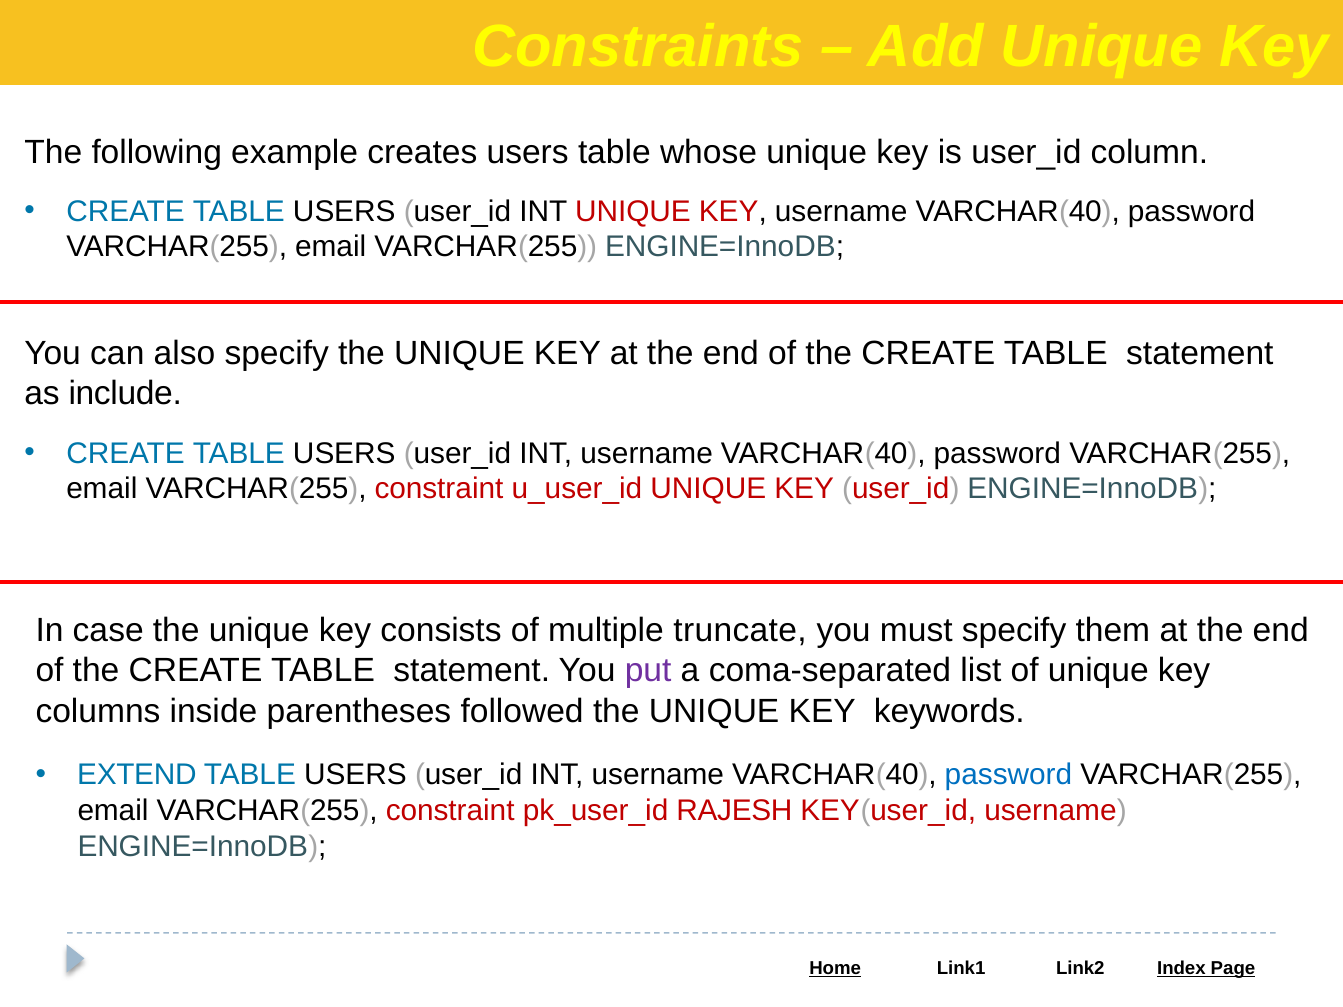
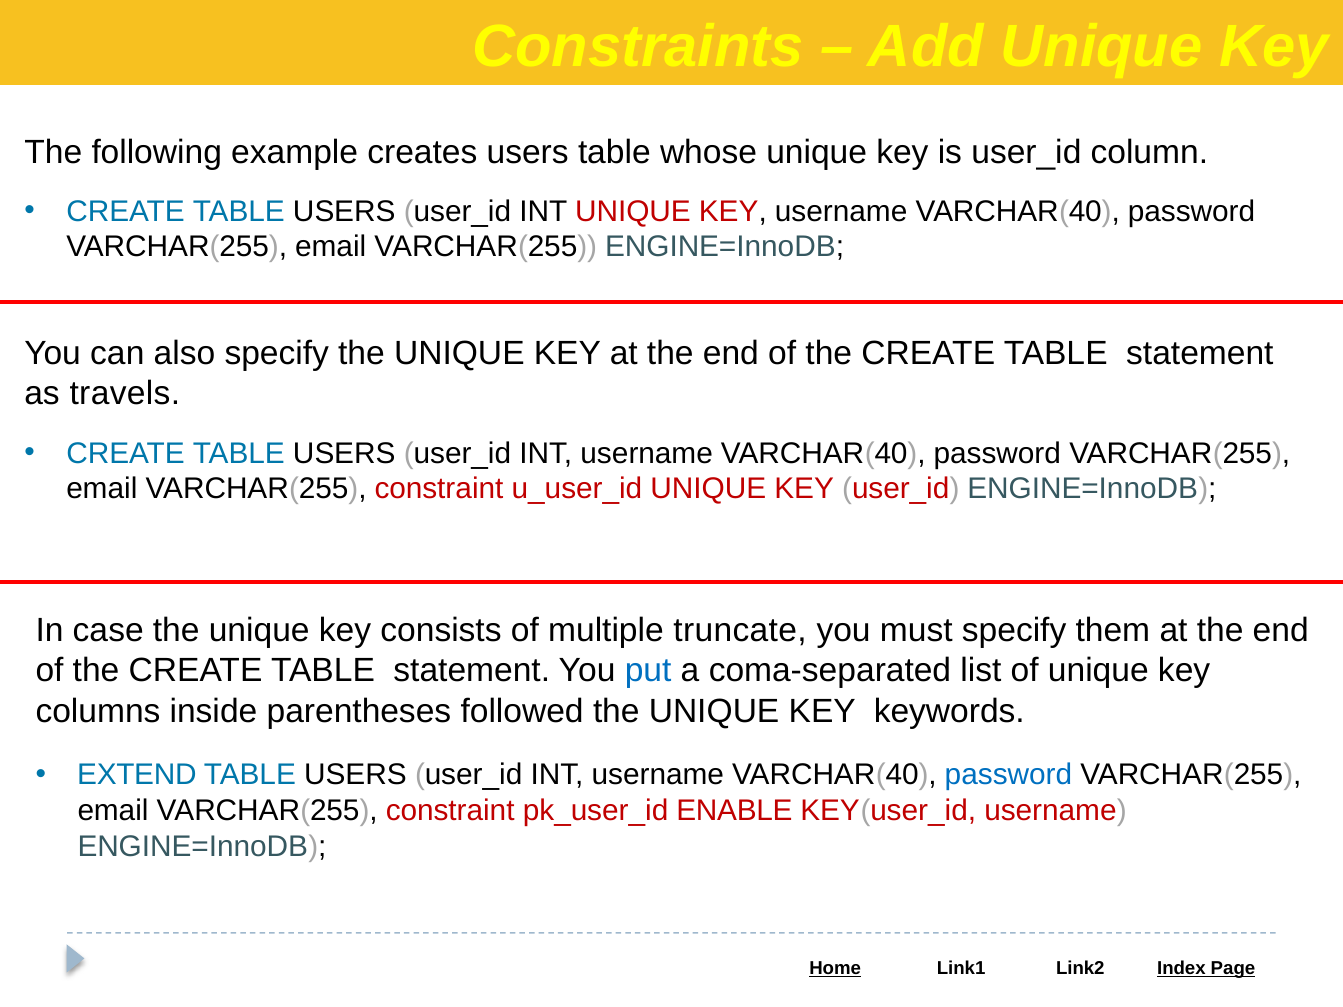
include: include -> travels
put colour: purple -> blue
RAJESH: RAJESH -> ENABLE
